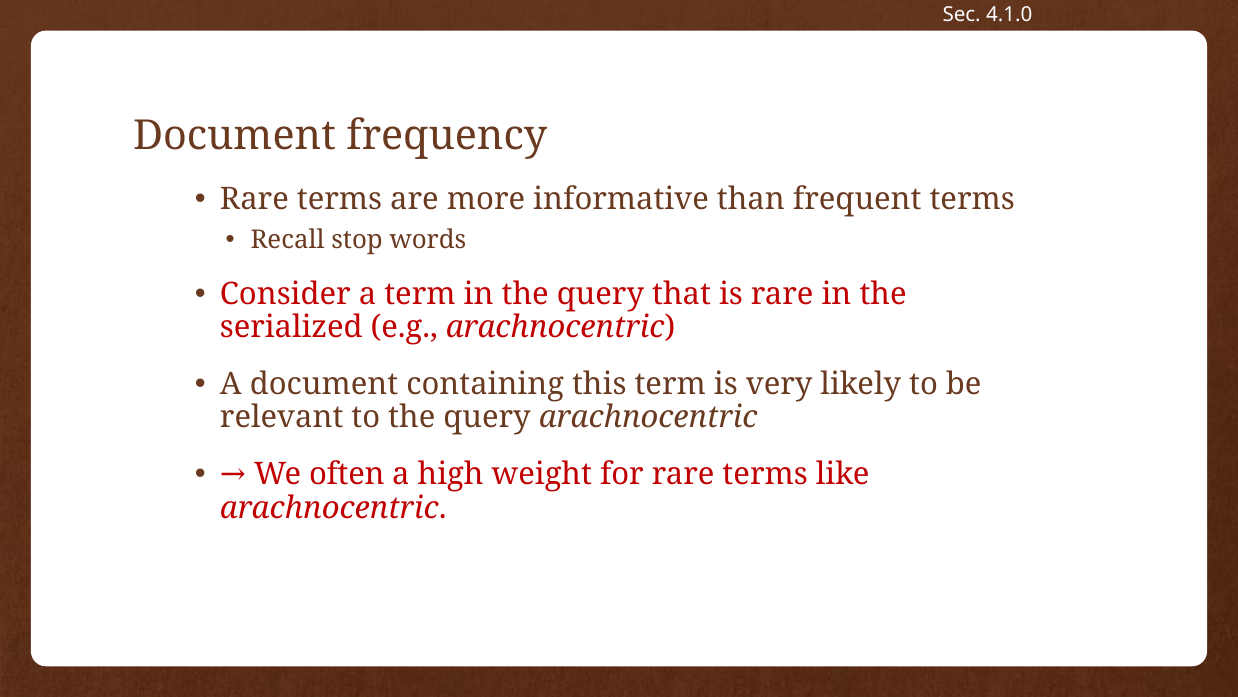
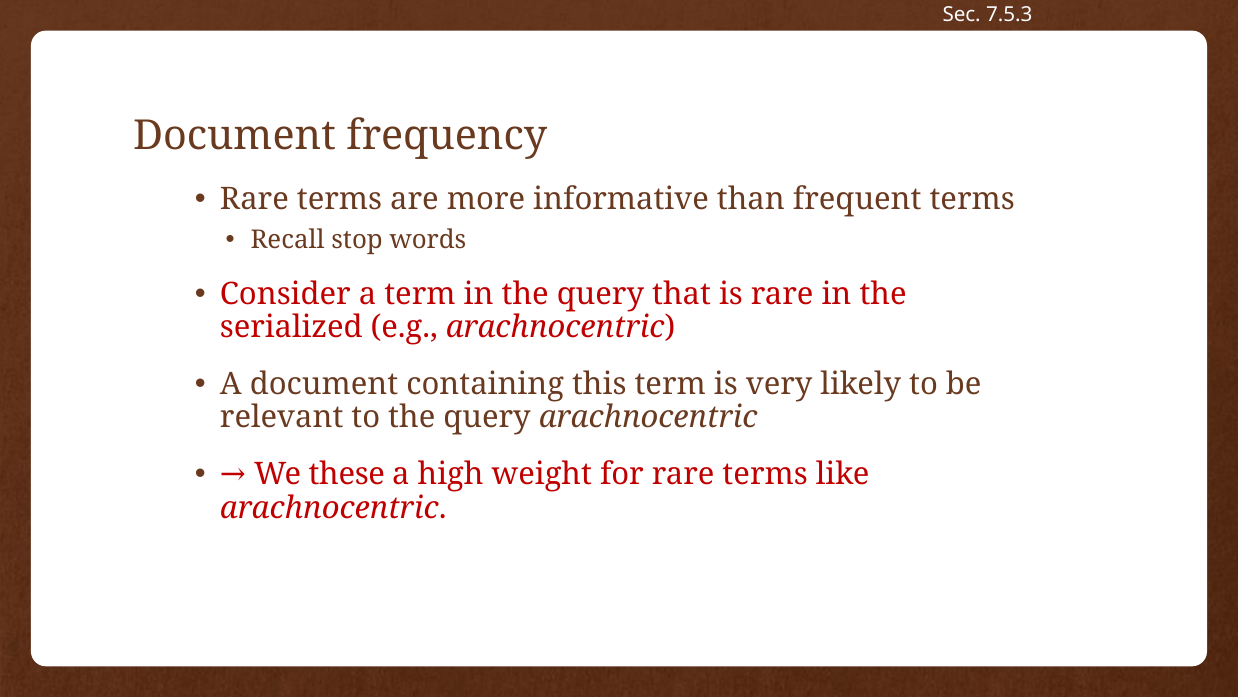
4.1.0: 4.1.0 -> 7.5.3
often: often -> these
